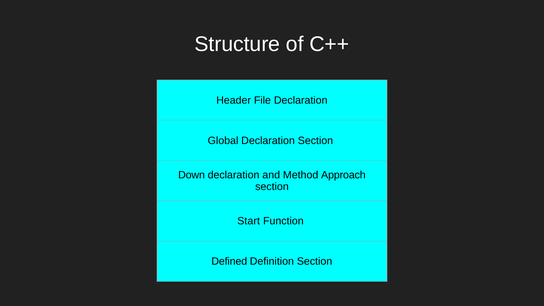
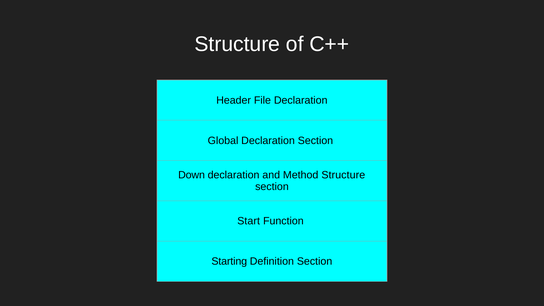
Method Approach: Approach -> Structure
Defined: Defined -> Starting
